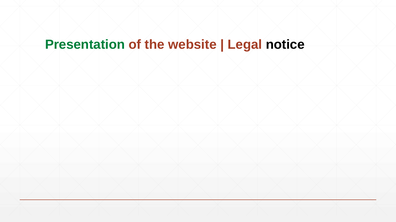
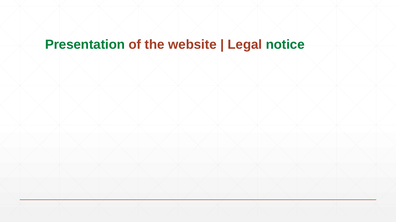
notice colour: black -> green
